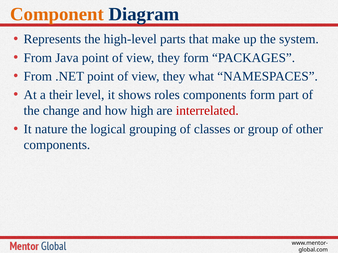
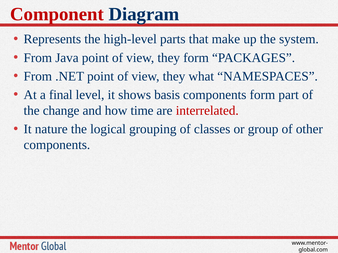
Component colour: orange -> red
their: their -> final
roles: roles -> basis
high: high -> time
